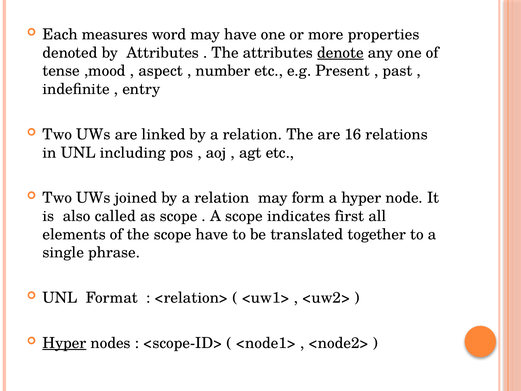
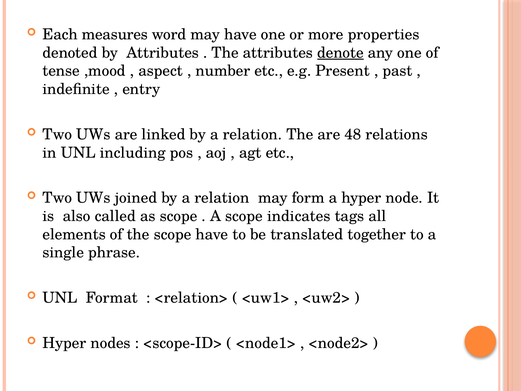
16: 16 -> 48
first: first -> tags
Hyper at (64, 343) underline: present -> none
